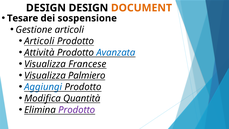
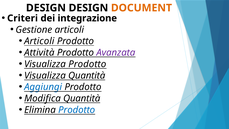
Tesare: Tesare -> Criteri
sospensione: sospensione -> integrazione
Avanzata colour: blue -> purple
Visualizza Francese: Francese -> Prodotto
Visualizza Palmiero: Palmiero -> Quantità
Prodotto at (77, 110) colour: purple -> blue
